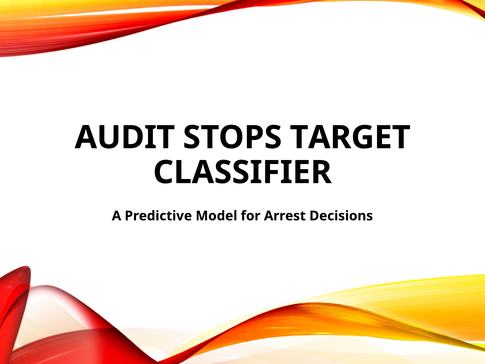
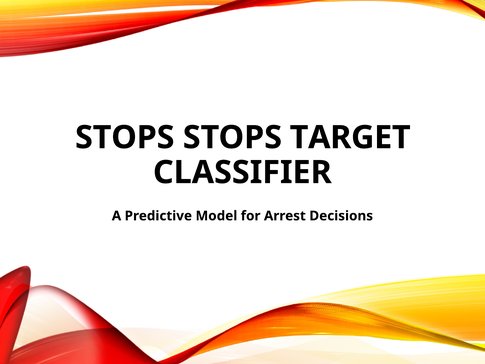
AUDIT at (125, 137): AUDIT -> STOPS
